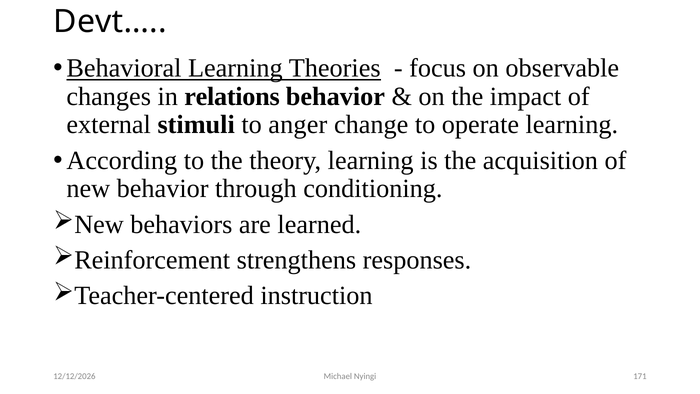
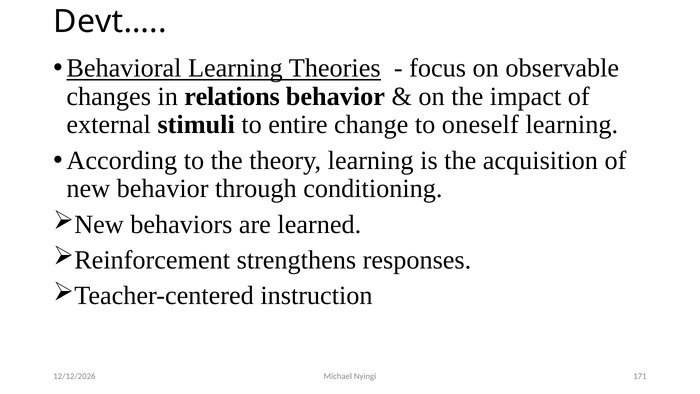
anger: anger -> entire
operate: operate -> oneself
